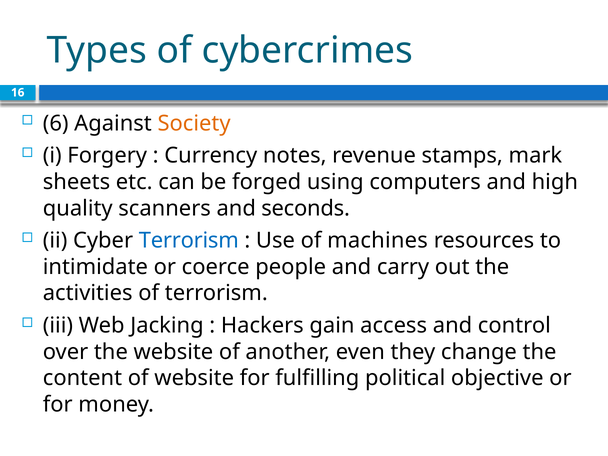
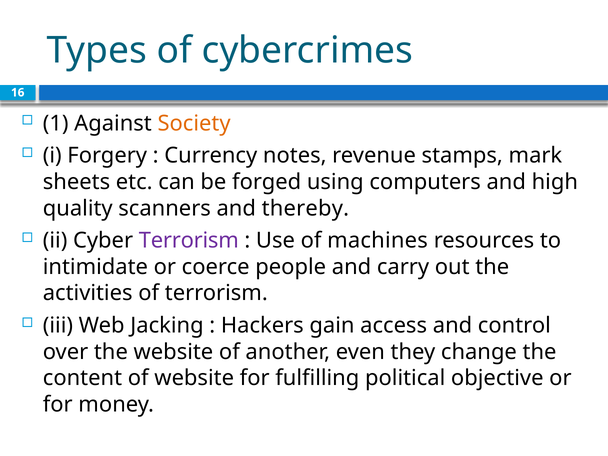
6: 6 -> 1
seconds: seconds -> thereby
Terrorism at (189, 241) colour: blue -> purple
